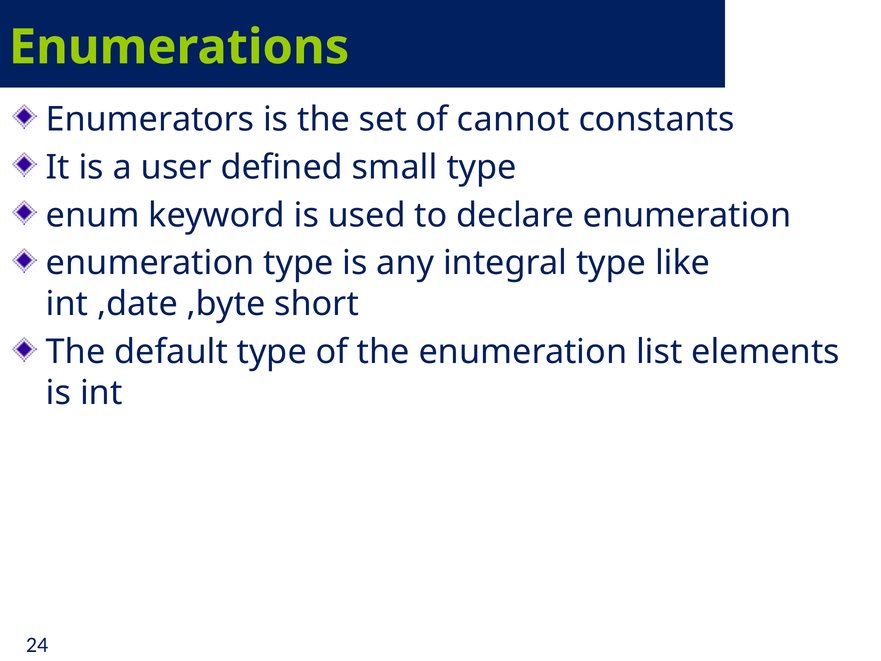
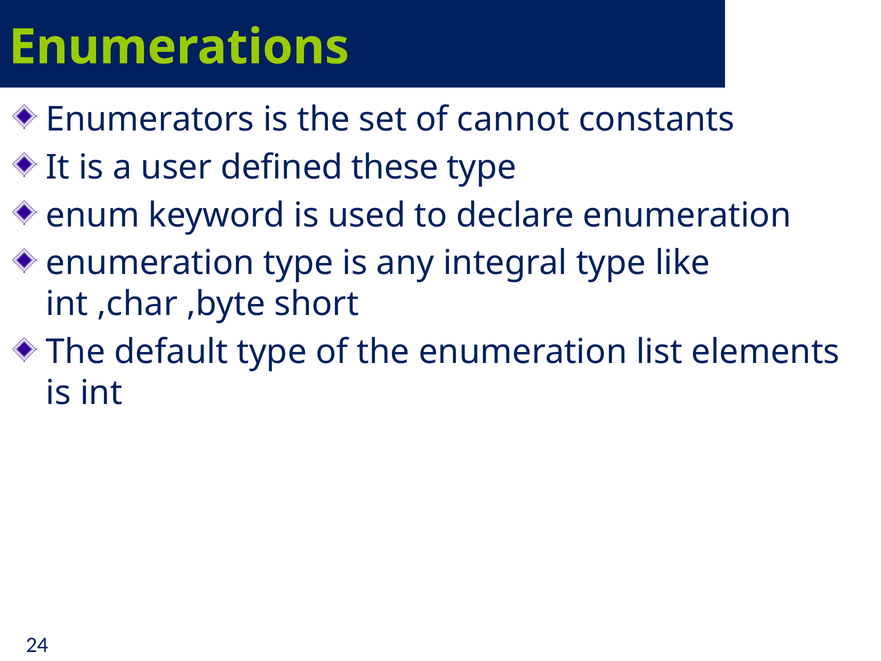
small: small -> these
,date: ,date -> ,char
